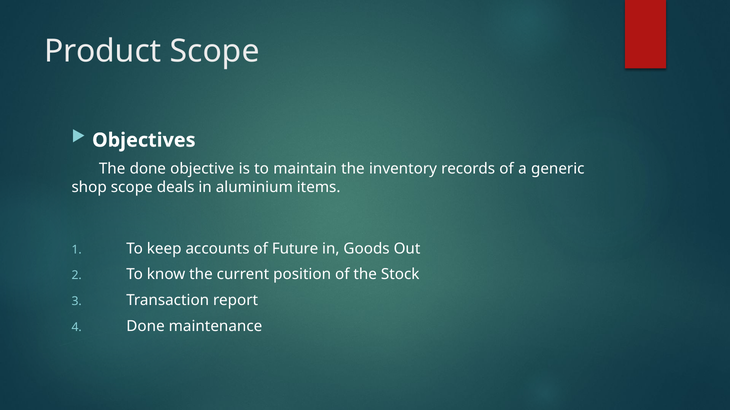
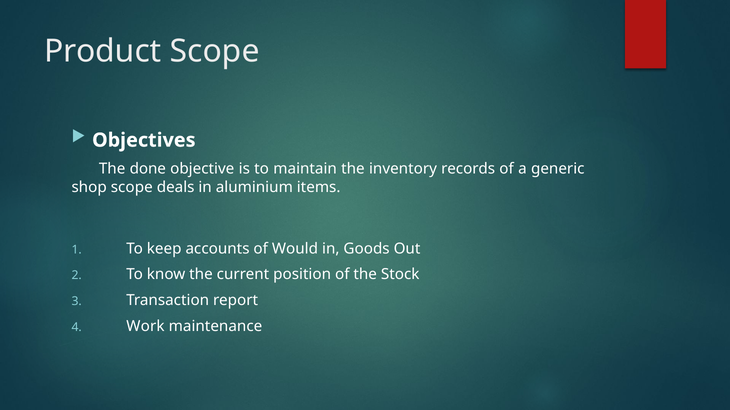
Future: Future -> Would
Done at (146, 327): Done -> Work
